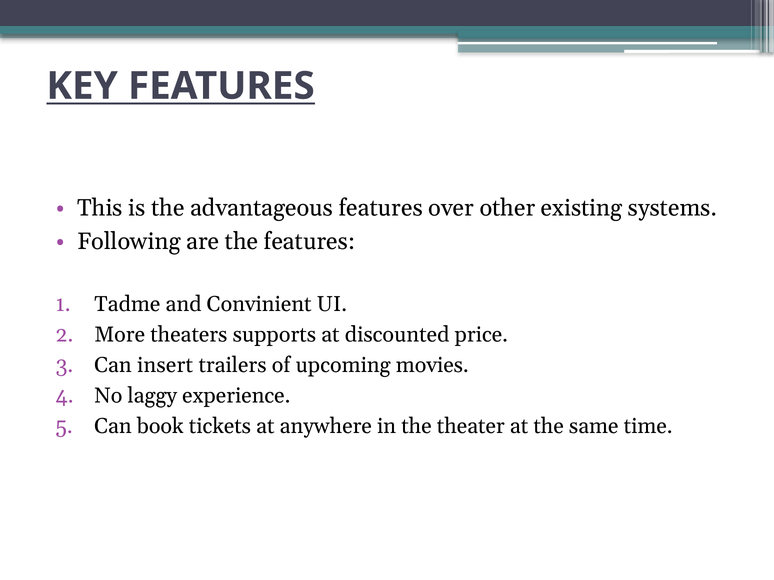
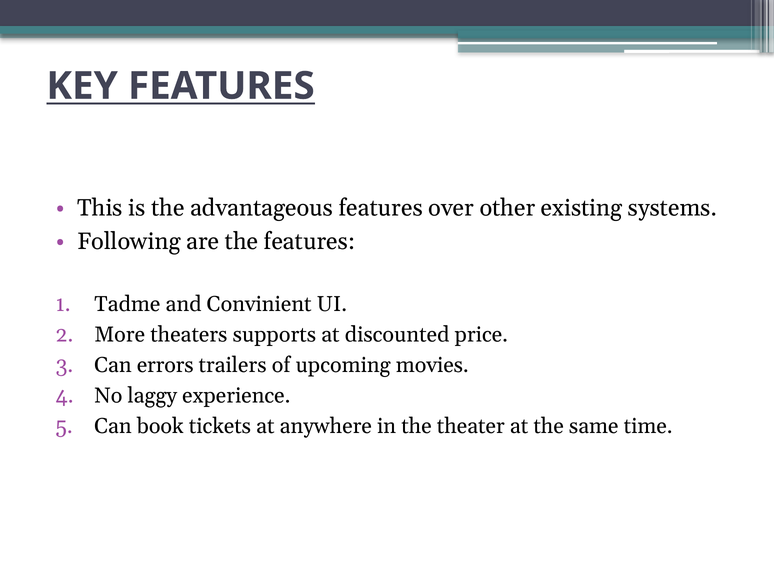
insert: insert -> errors
